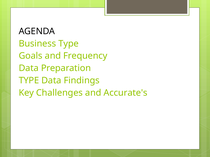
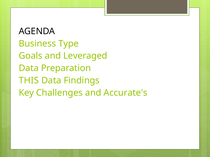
Frequency: Frequency -> Leveraged
TYPE at (29, 81): TYPE -> THIS
